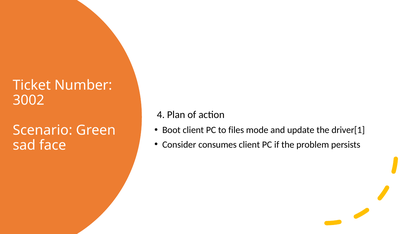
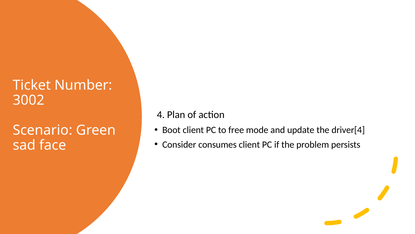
files: files -> free
driver[1: driver[1 -> driver[4
